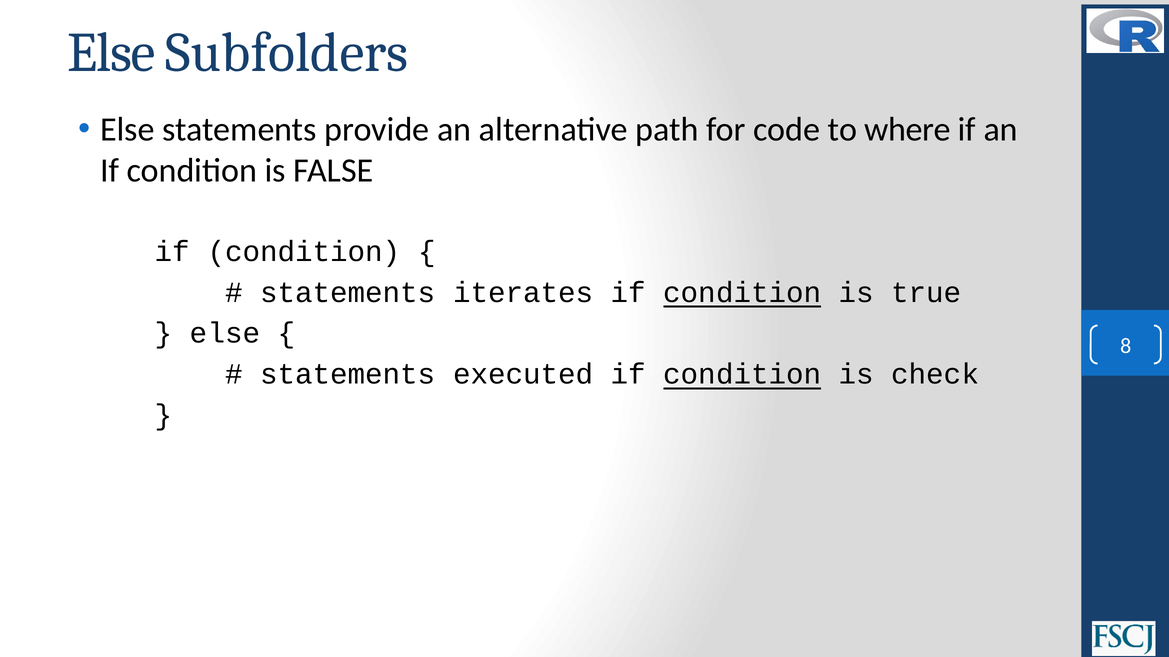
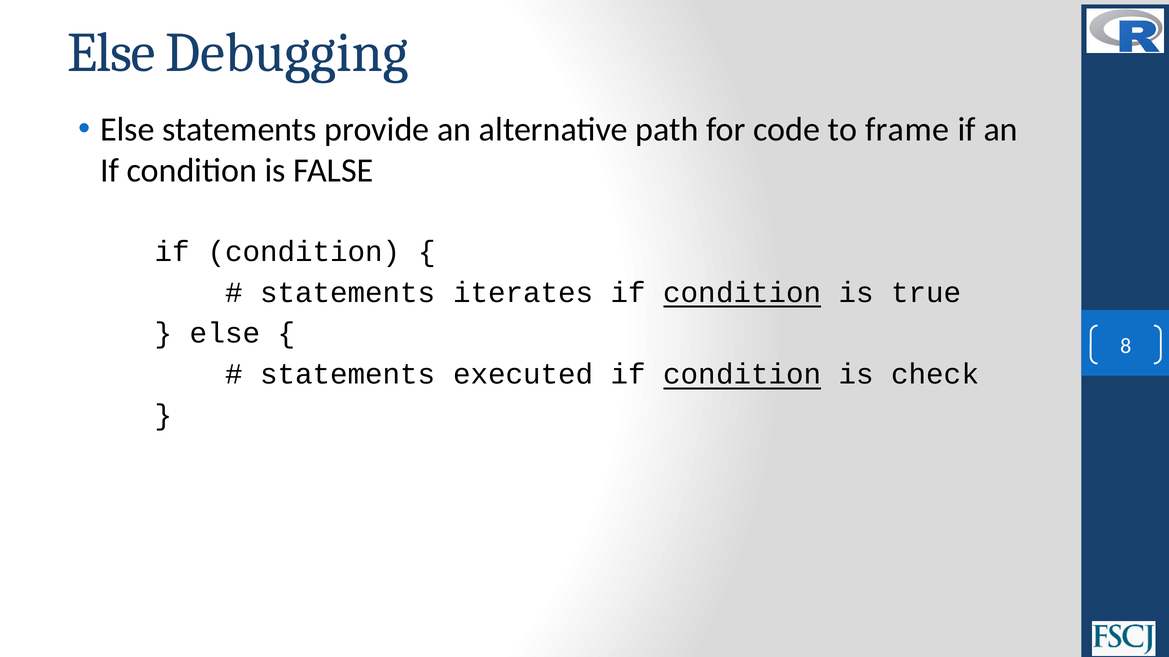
Subfolders: Subfolders -> Debugging
where: where -> frame
